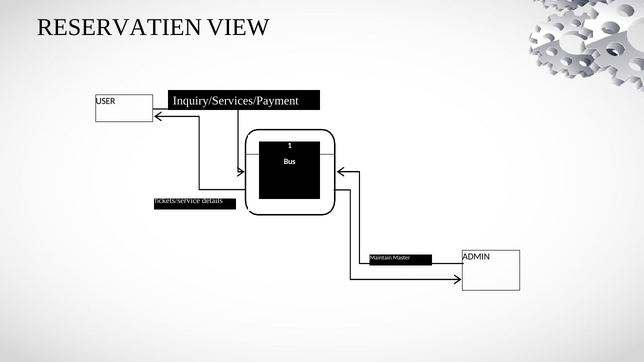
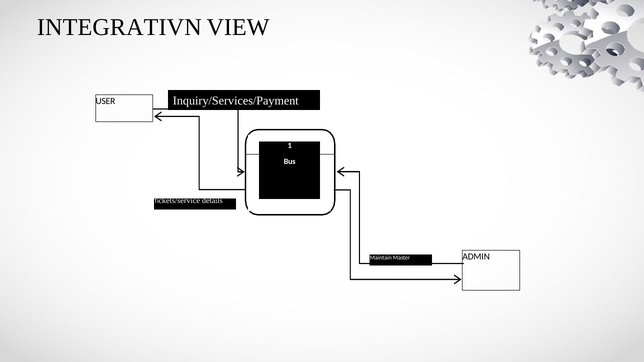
RESERVATIEN: RESERVATIEN -> INTEGRATIVN
